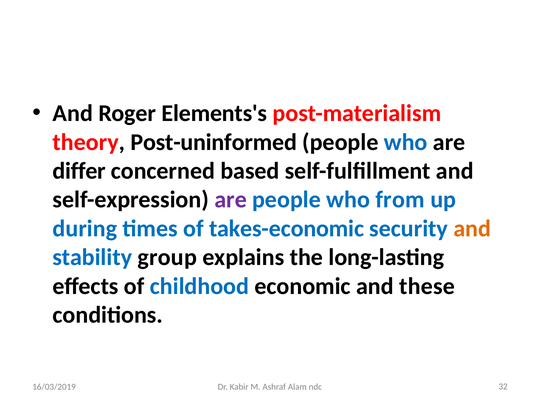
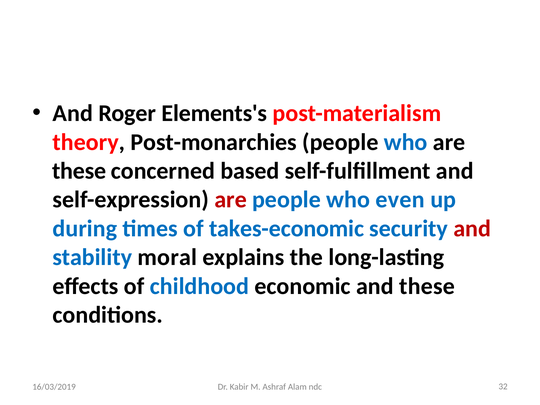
Post-uninformed: Post-uninformed -> Post-monarchies
differ at (79, 171): differ -> these
are at (231, 200) colour: purple -> red
from: from -> even
and at (472, 229) colour: orange -> red
group: group -> moral
